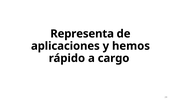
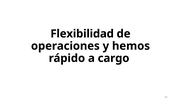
Representa: Representa -> Flexibilidad
aplicaciones: aplicaciones -> operaciones
